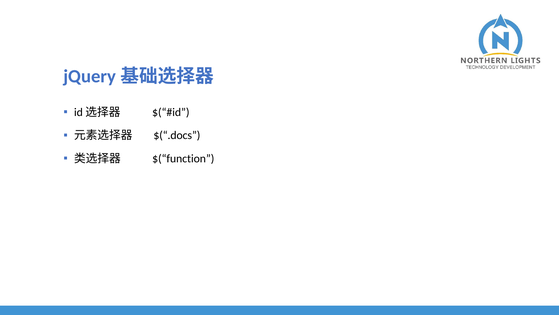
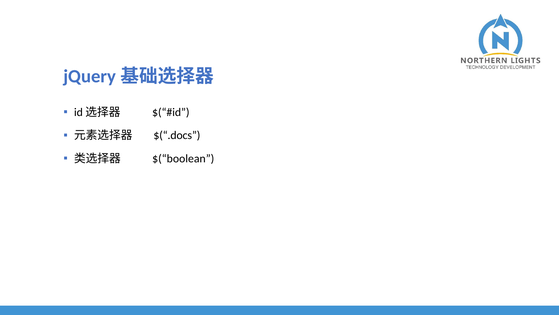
$(“function: $(“function -> $(“boolean
